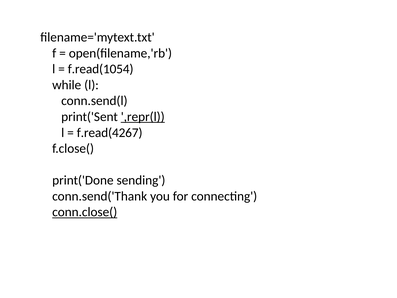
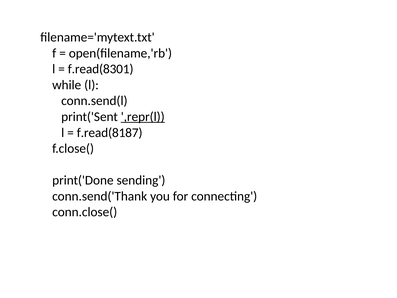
f.read(1054: f.read(1054 -> f.read(8301
f.read(4267: f.read(4267 -> f.read(8187
conn.close( underline: present -> none
